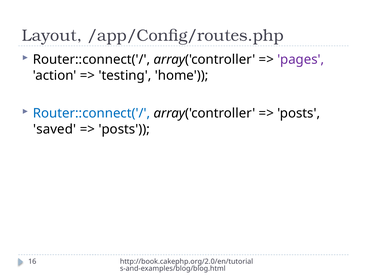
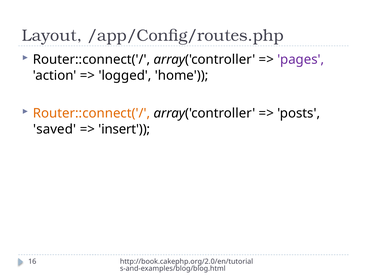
testing: testing -> logged
Router::connect('/ at (92, 113) colour: blue -> orange
posts at (124, 129): posts -> insert
